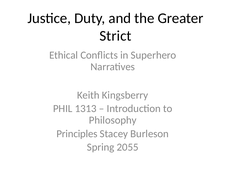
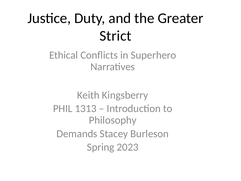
Principles: Principles -> Demands
2055: 2055 -> 2023
